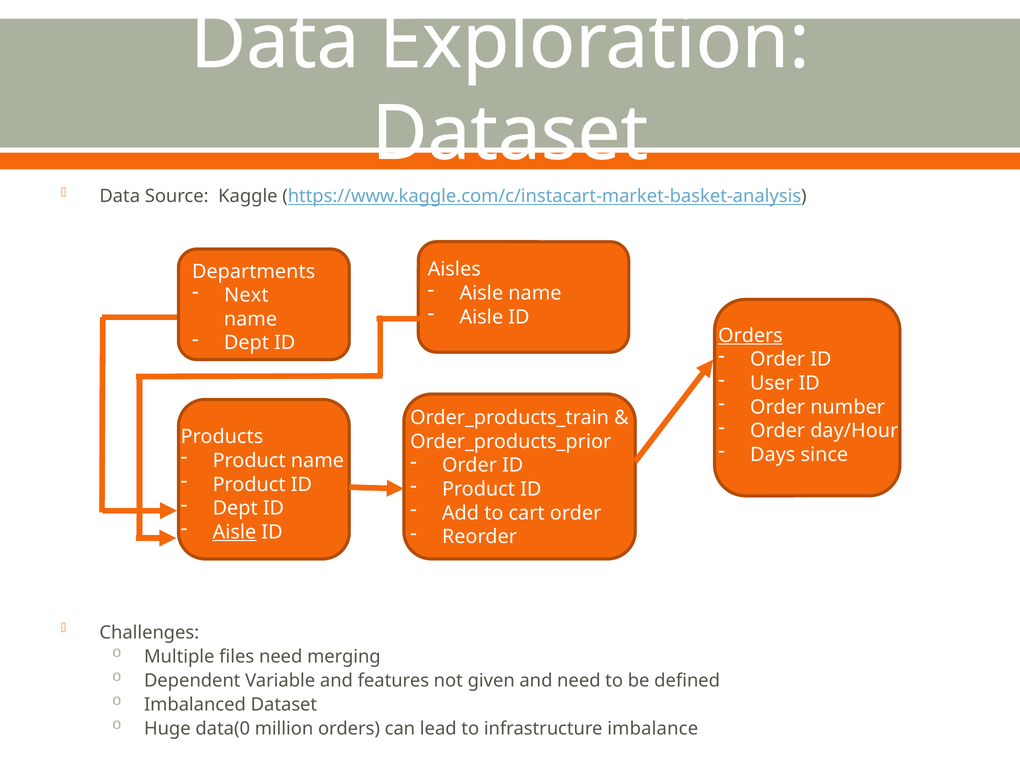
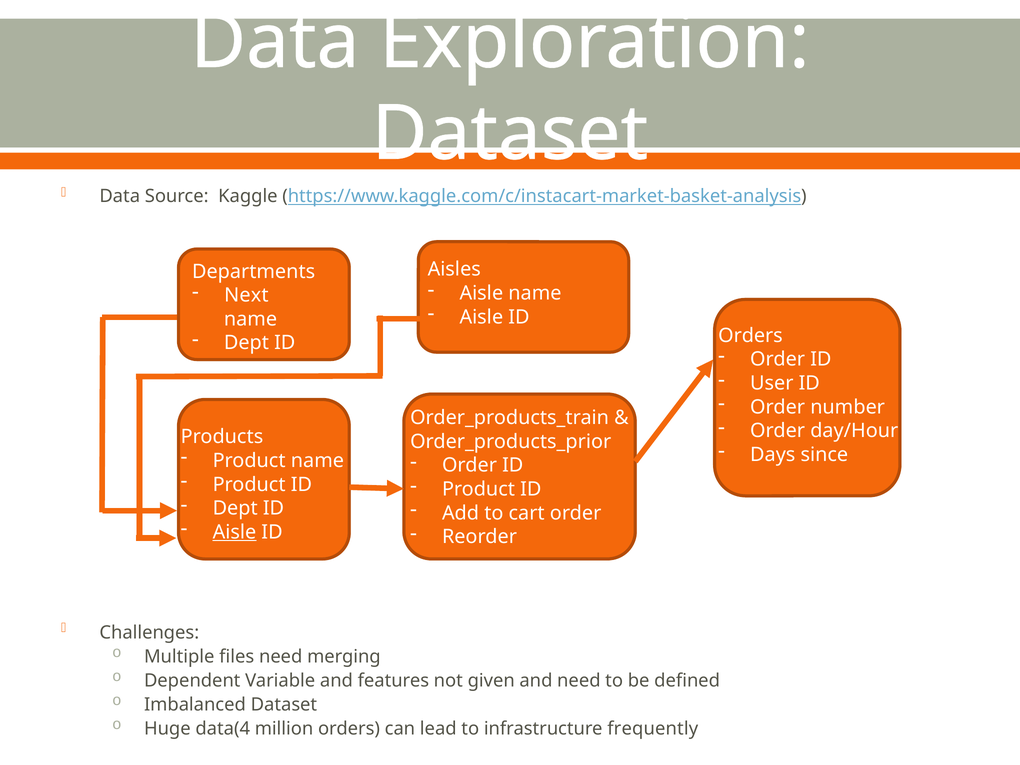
Orders at (750, 336) underline: present -> none
data(0: data(0 -> data(4
imbalance: imbalance -> frequently
